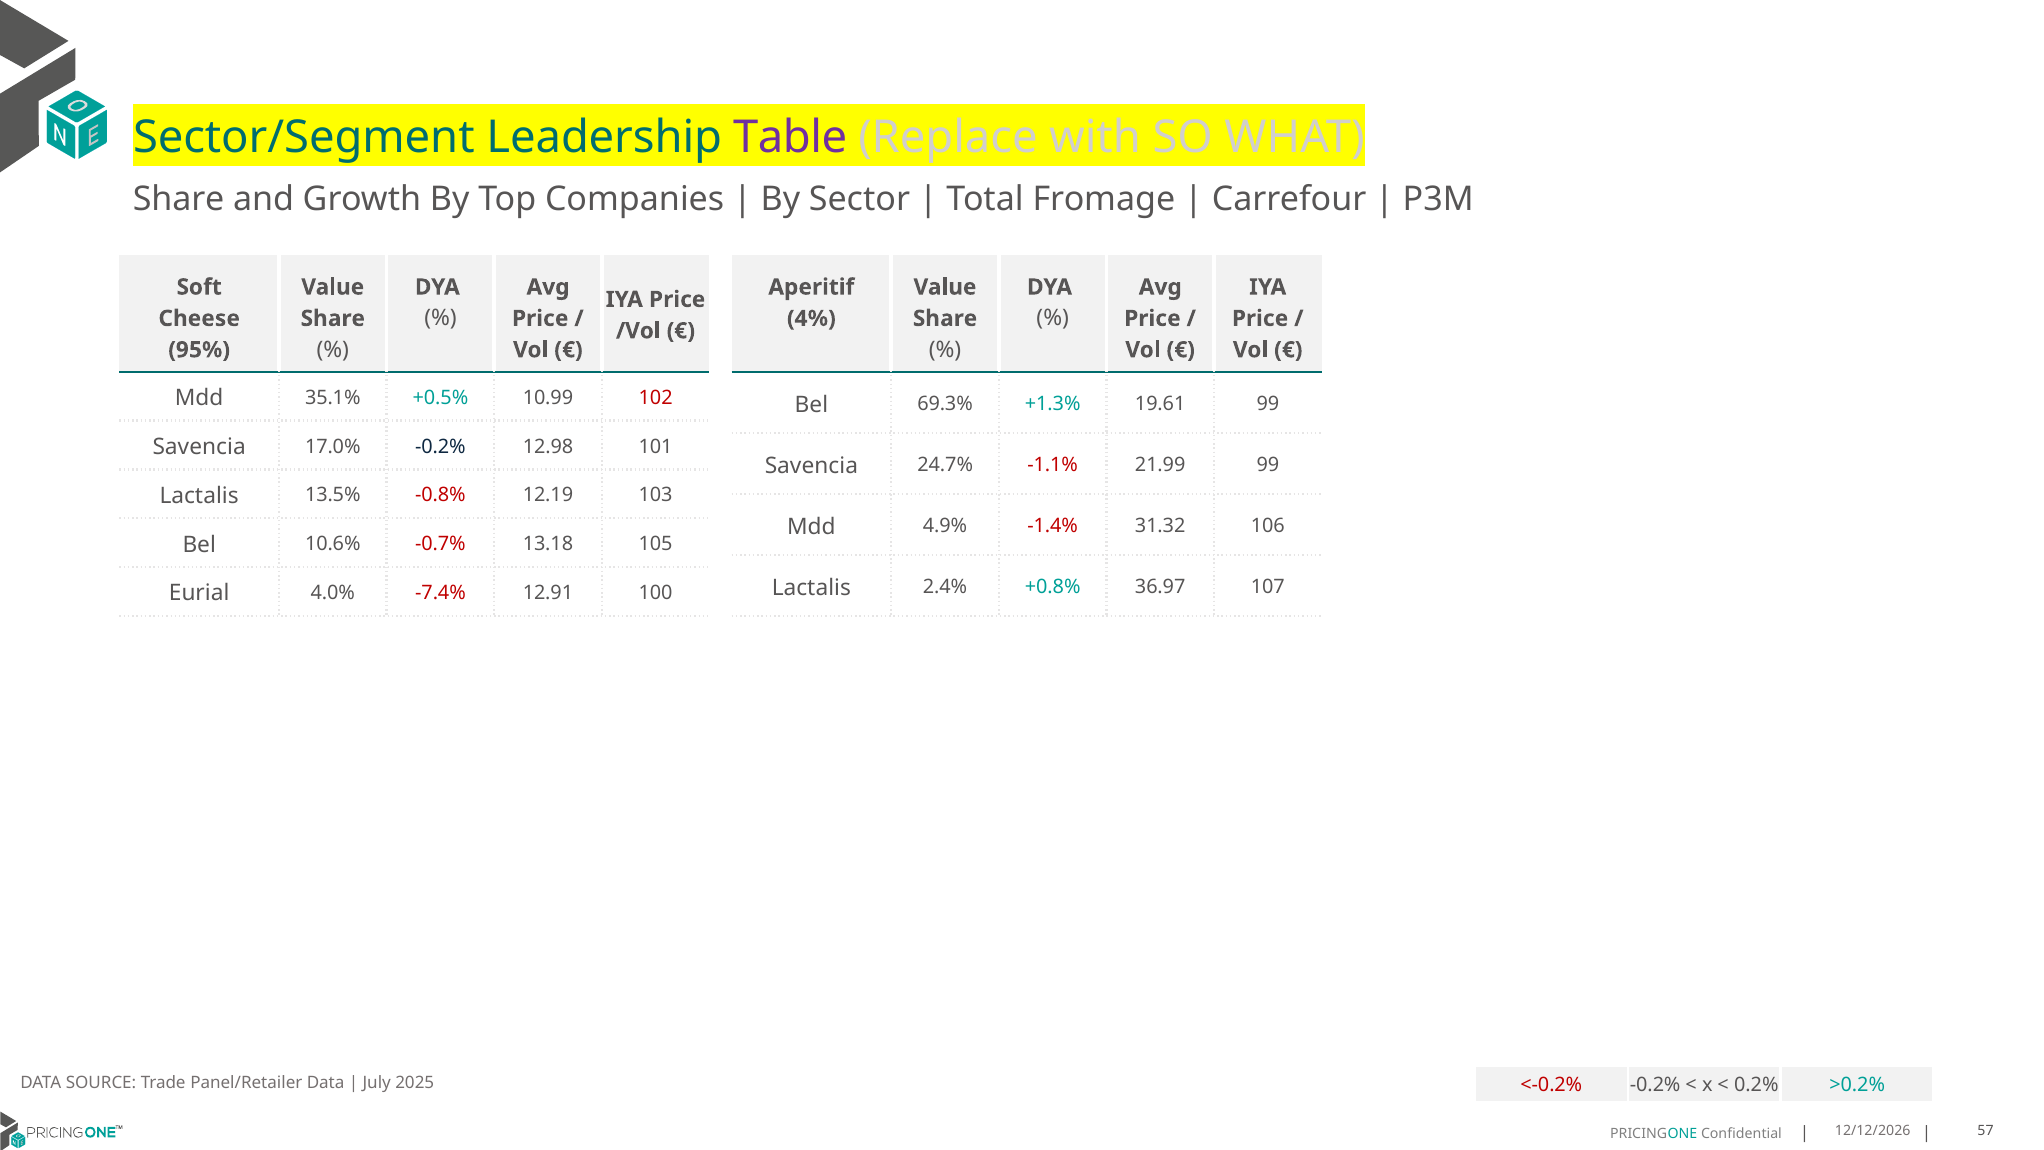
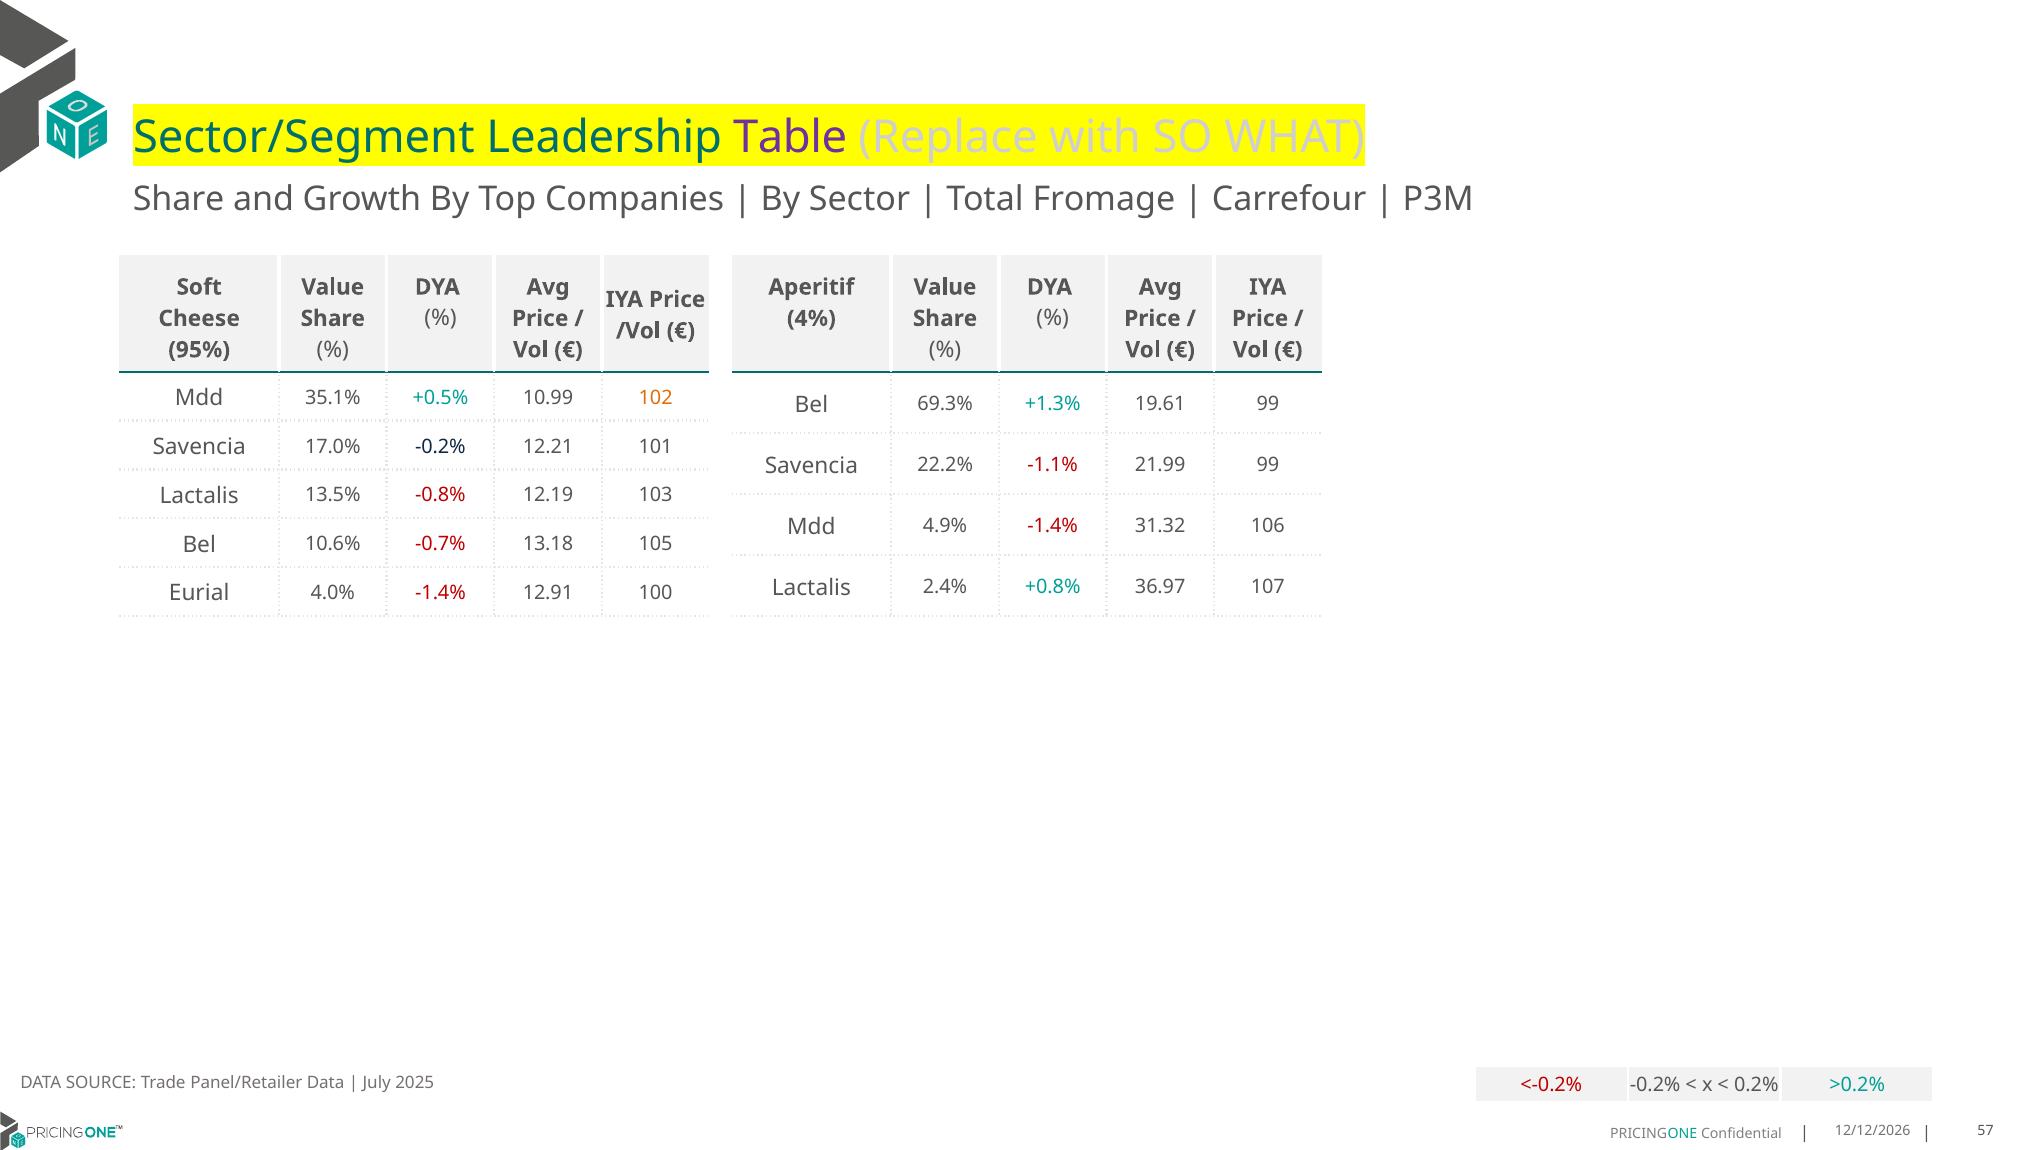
102 colour: red -> orange
12.98: 12.98 -> 12.21
24.7%: 24.7% -> 22.2%
4.0% -7.4%: -7.4% -> -1.4%
